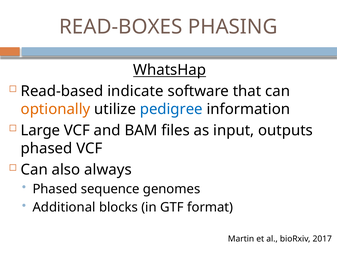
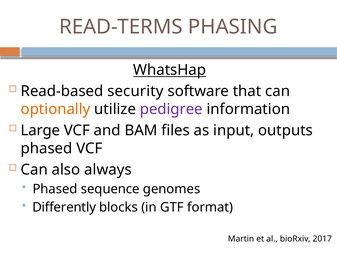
READ-BOXES: READ-BOXES -> READ-TERMS
indicate: indicate -> security
pedigree colour: blue -> purple
Additional: Additional -> Differently
